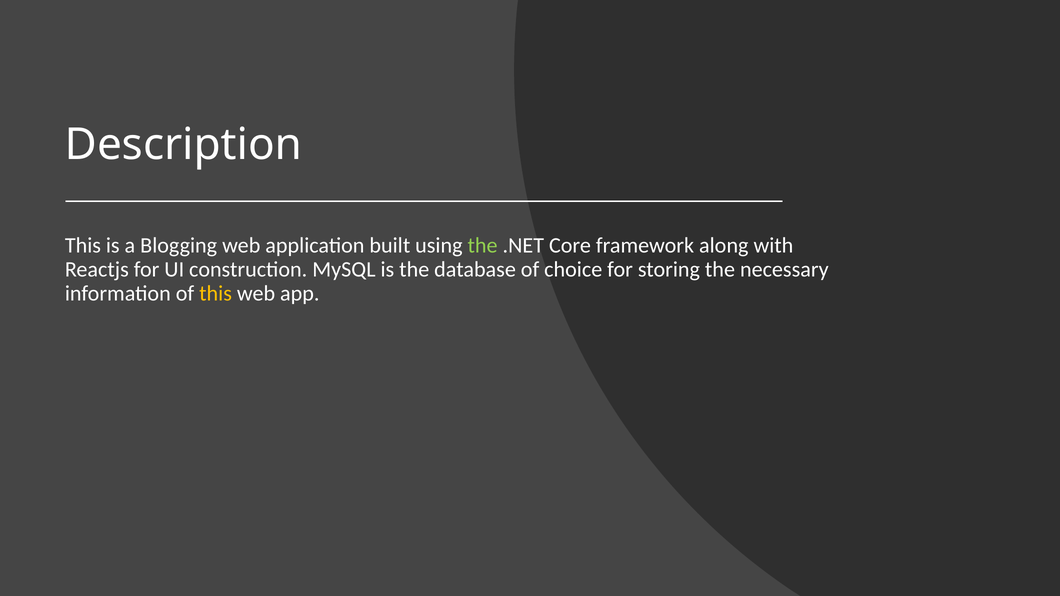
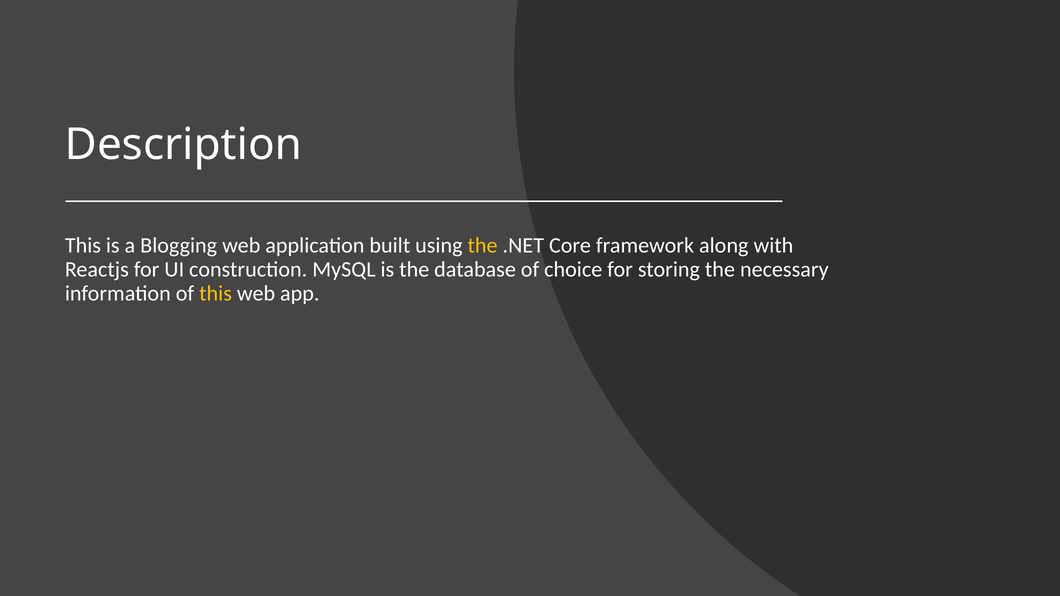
the at (483, 246) colour: light green -> yellow
